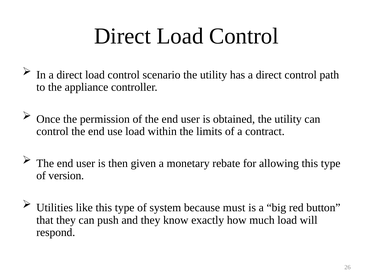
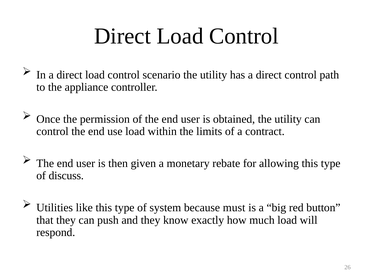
version: version -> discuss
